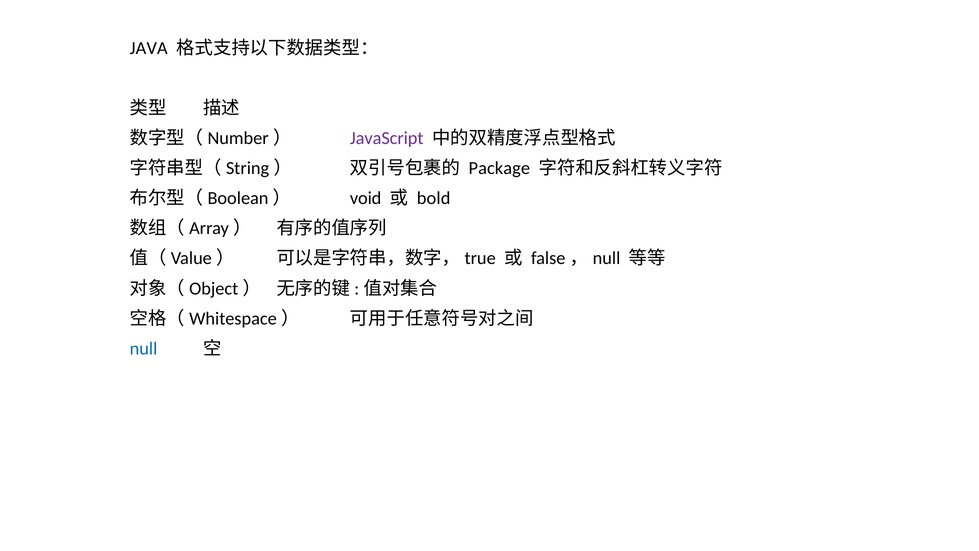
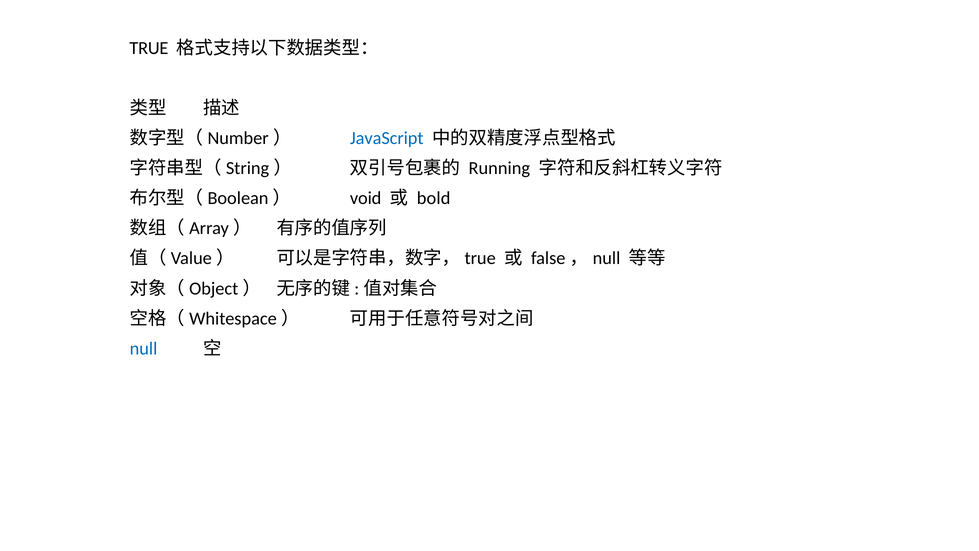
JAVA: JAVA -> TRUE
JavaScript colour: purple -> blue
Package: Package -> Running
